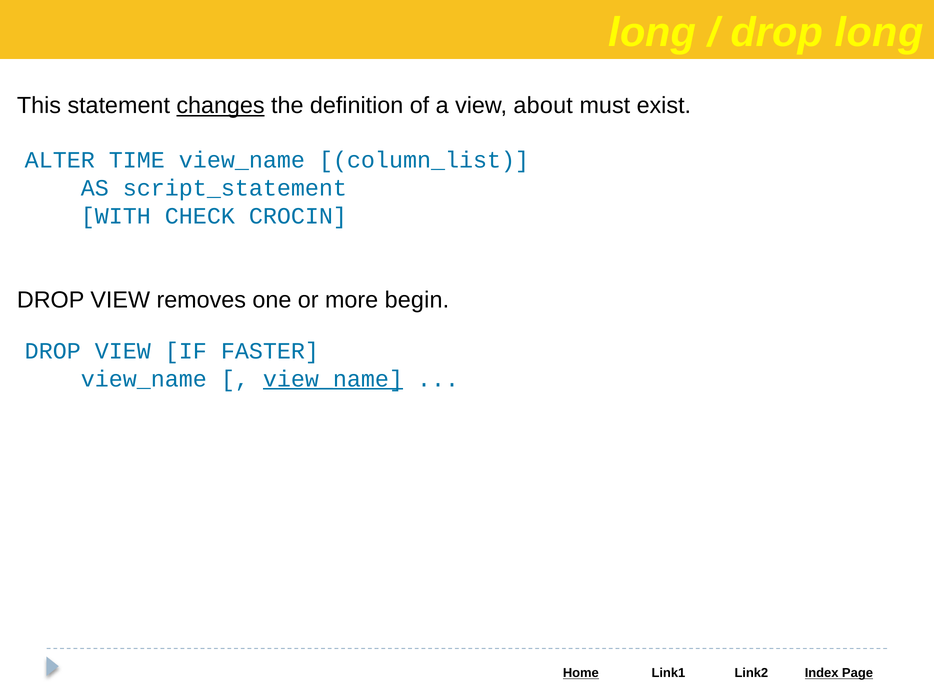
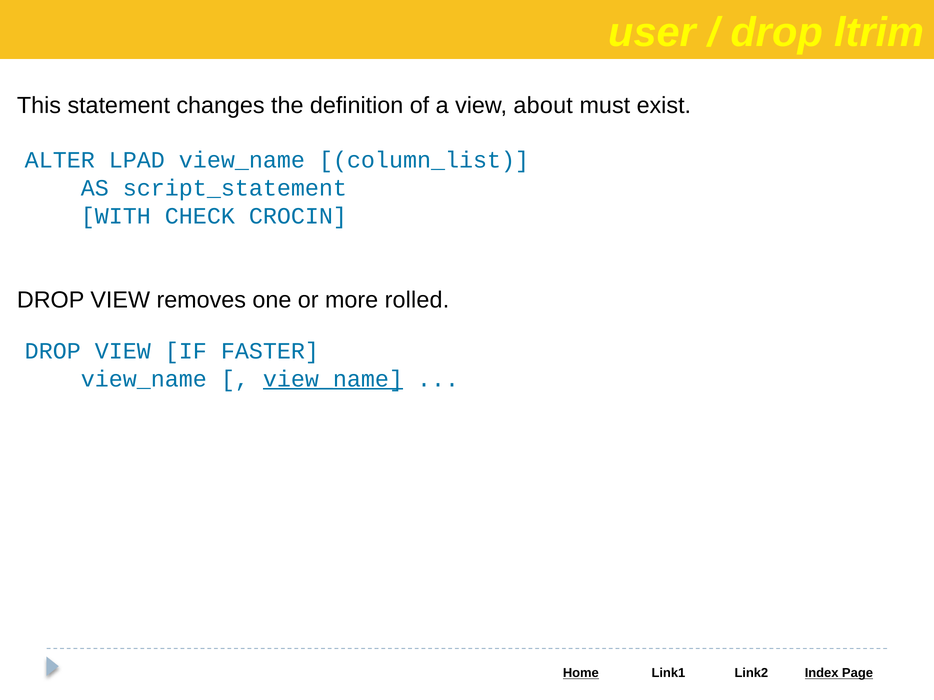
long at (652, 32): long -> user
drop long: long -> ltrim
changes underline: present -> none
TIME: TIME -> LPAD
begin: begin -> rolled
